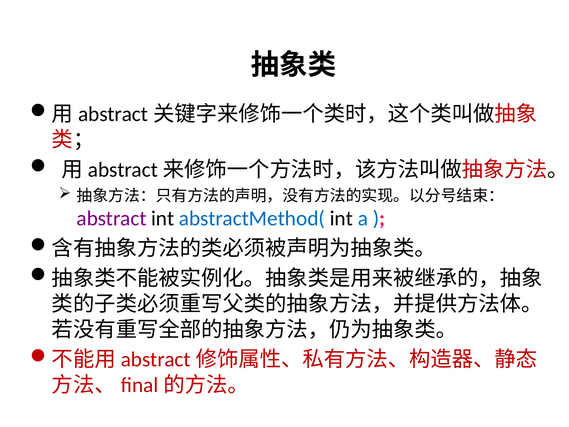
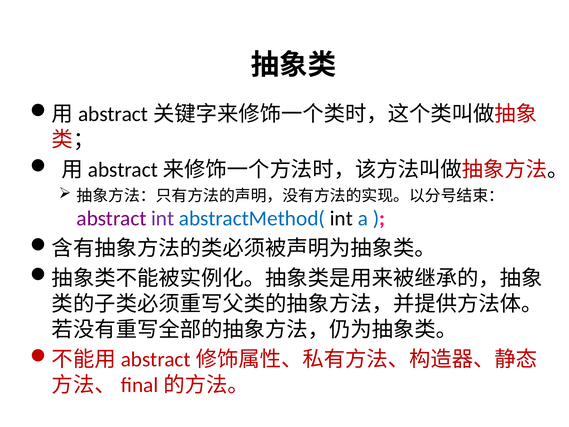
int at (163, 218) colour: black -> purple
